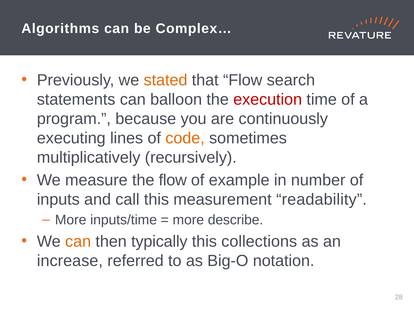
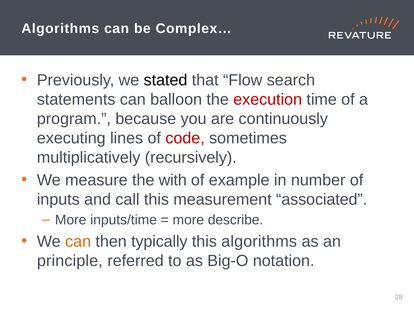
stated colour: orange -> black
code colour: orange -> red
the flow: flow -> with
readability: readability -> associated
this collections: collections -> algorithms
increase: increase -> principle
